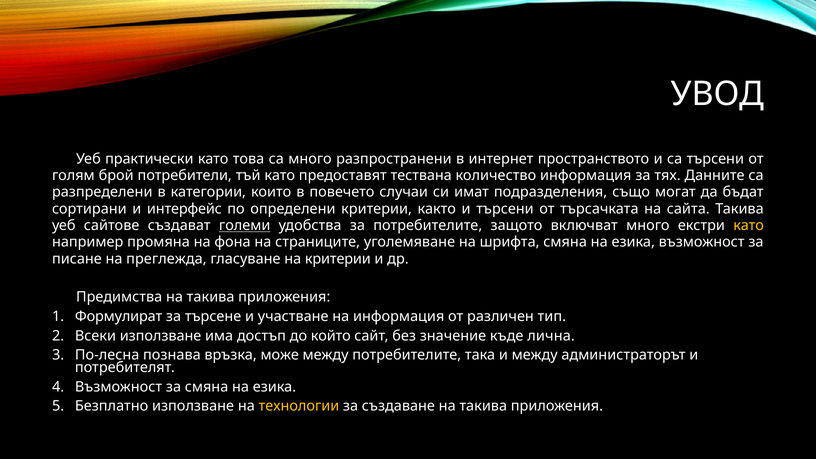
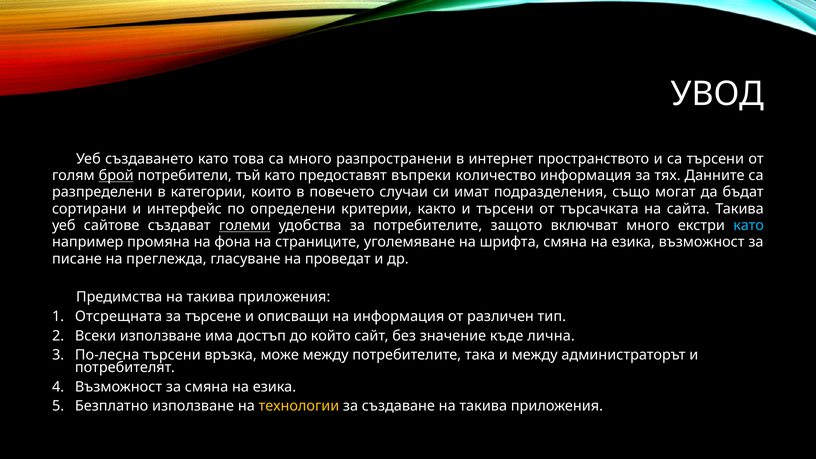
практически: практически -> създаването
брой underline: none -> present
тествана: тествана -> въпреки
като at (749, 226) colour: yellow -> light blue
на критерии: критерии -> проведат
Формулират: Формулират -> Отсрещната
участване: участване -> описващи
По-лесна познава: познава -> търсени
